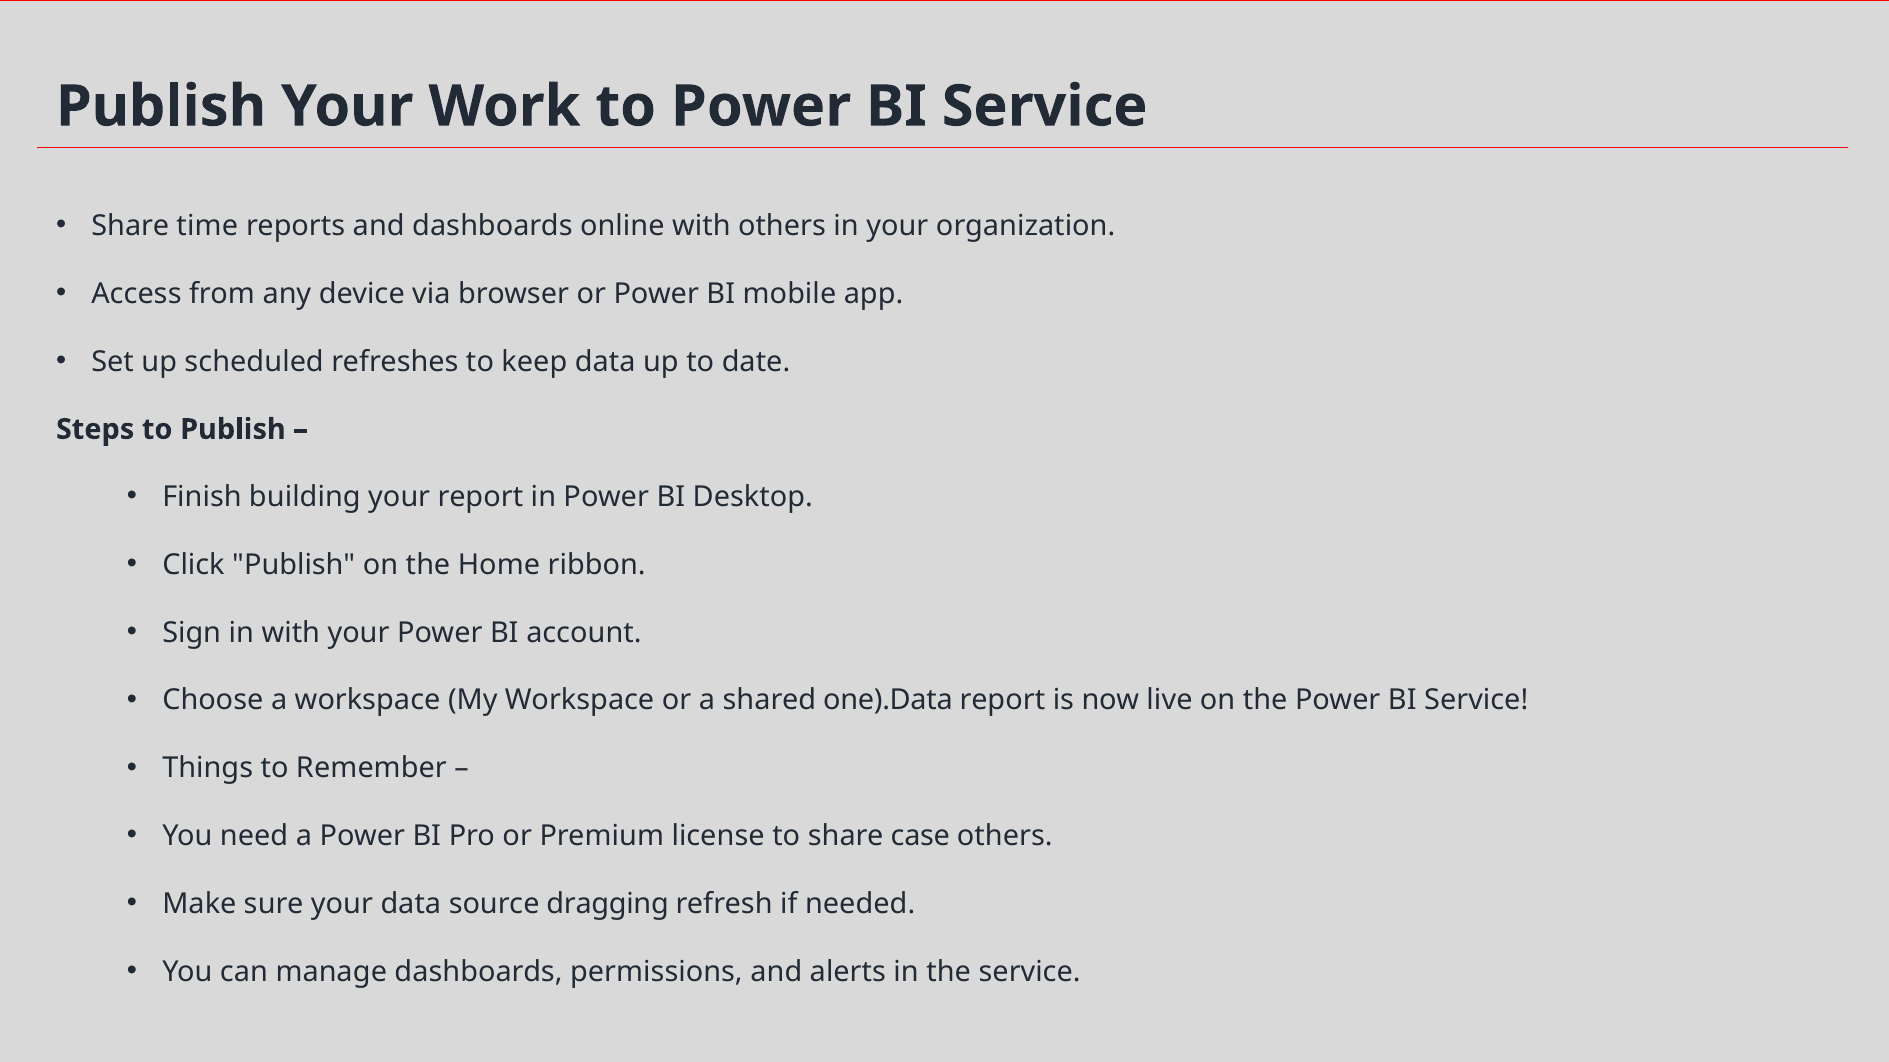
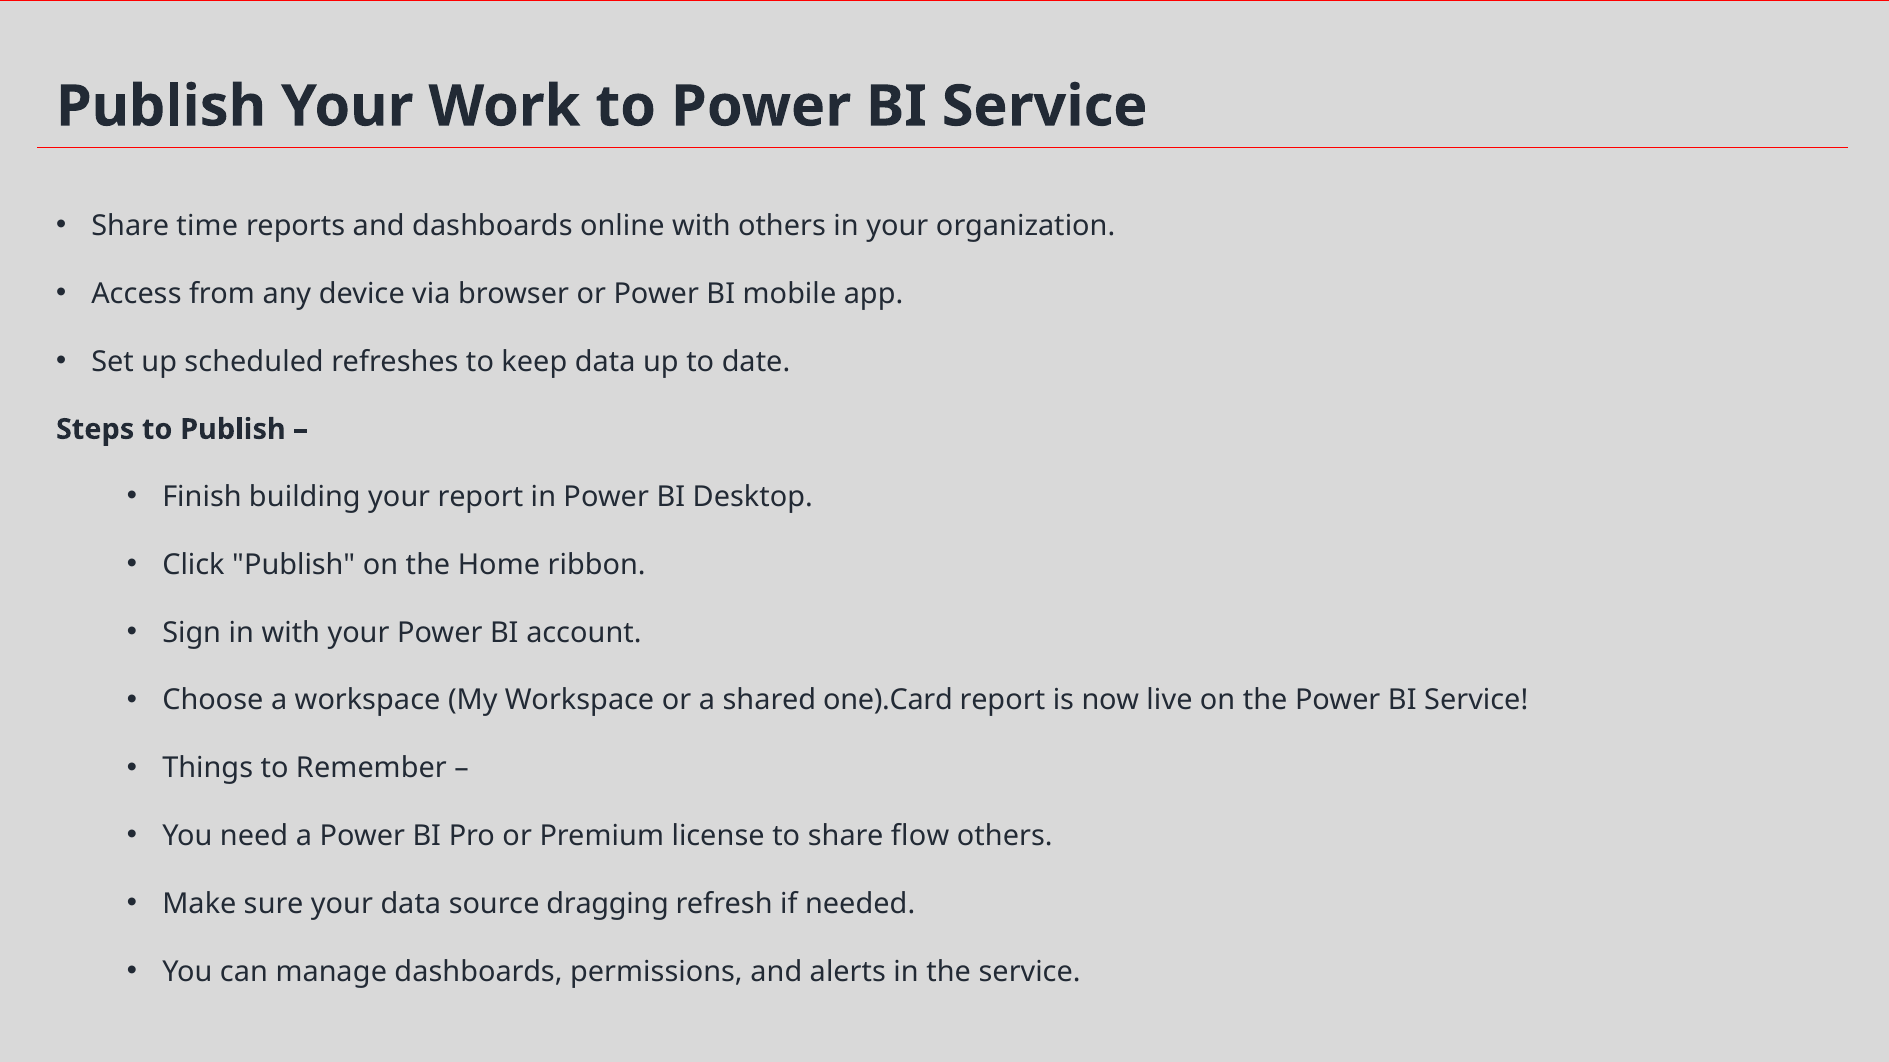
one).Data: one).Data -> one).Card
case: case -> flow
